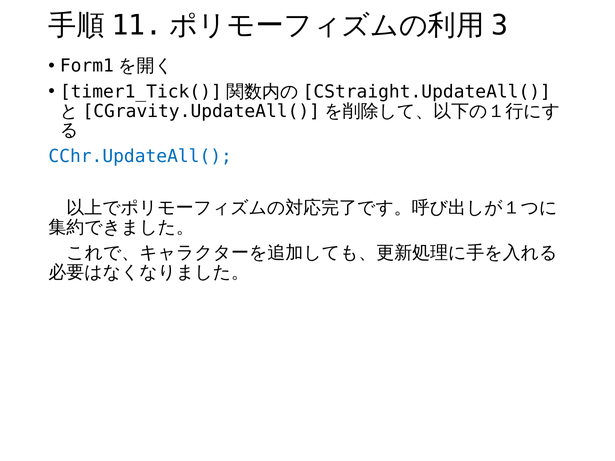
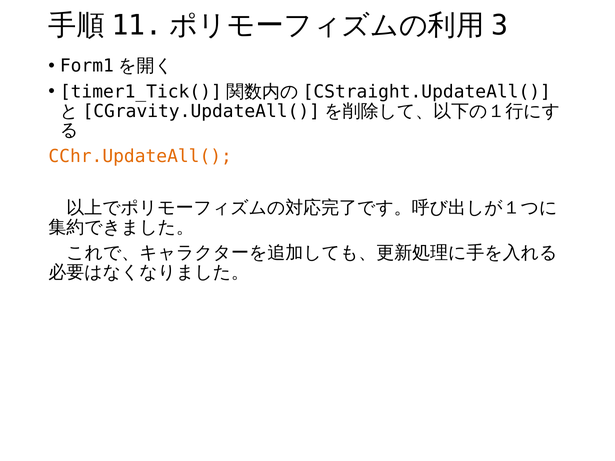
CChr.UpdateAll( colour: blue -> orange
